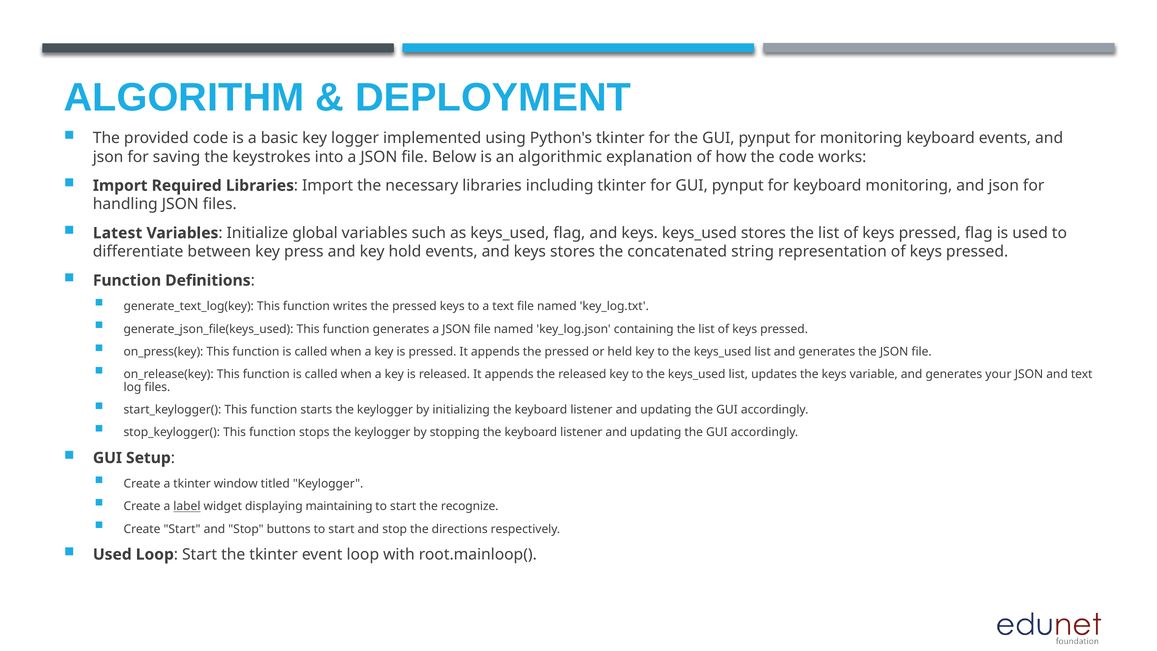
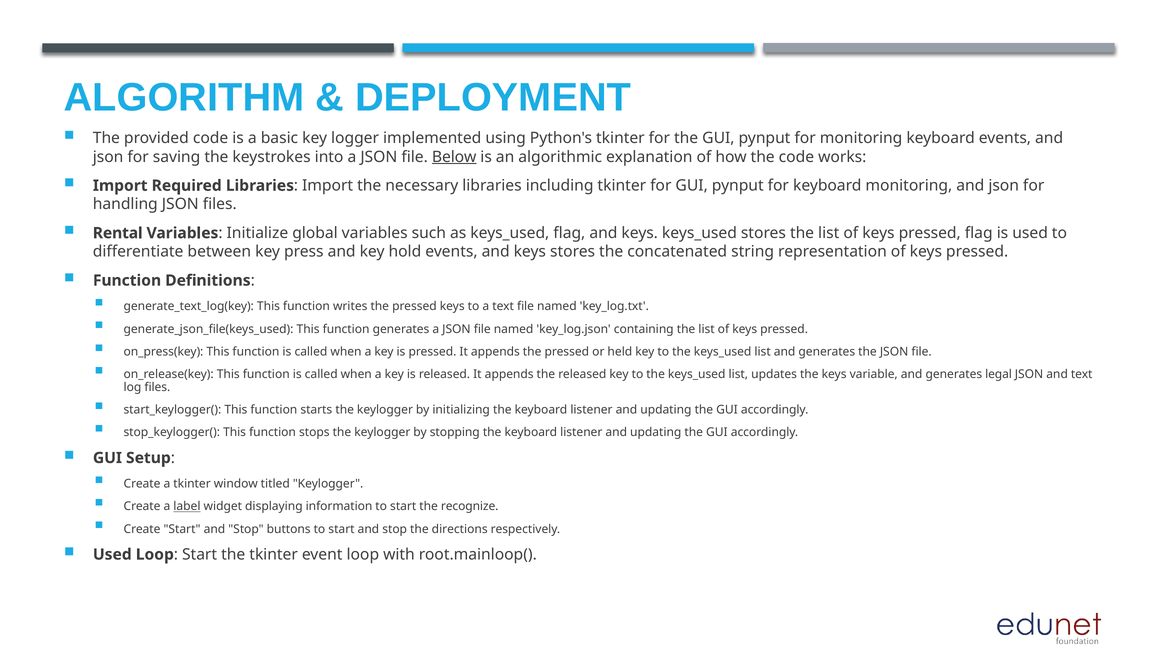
Below underline: none -> present
Latest: Latest -> Rental
your: your -> legal
maintaining: maintaining -> information
